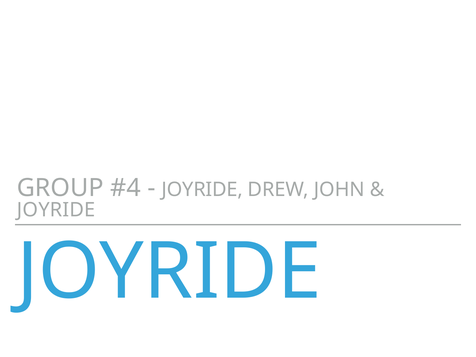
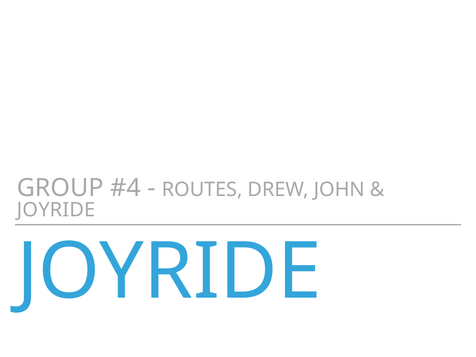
JOYRIDE at (202, 190): JOYRIDE -> ROUTES
